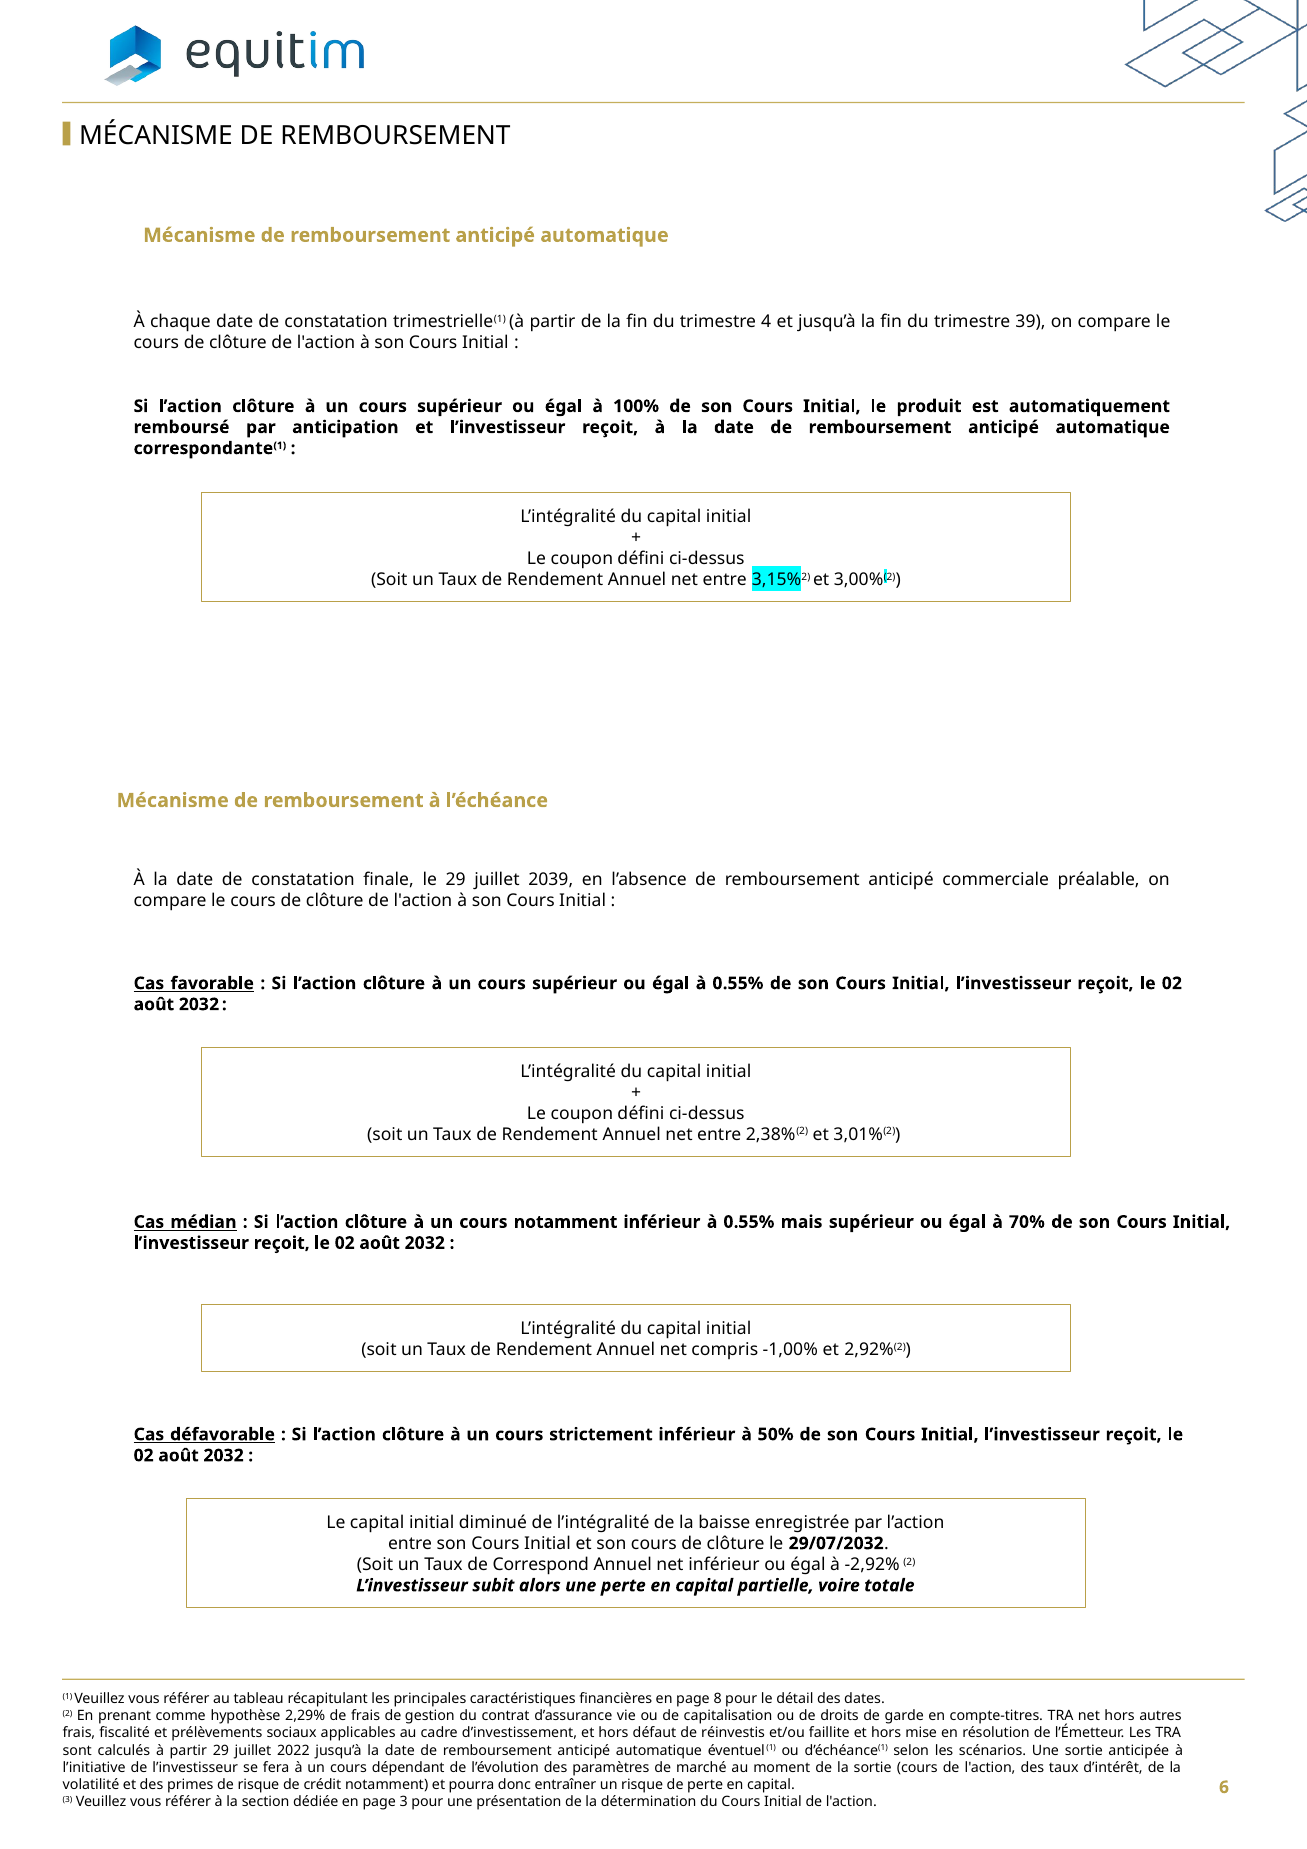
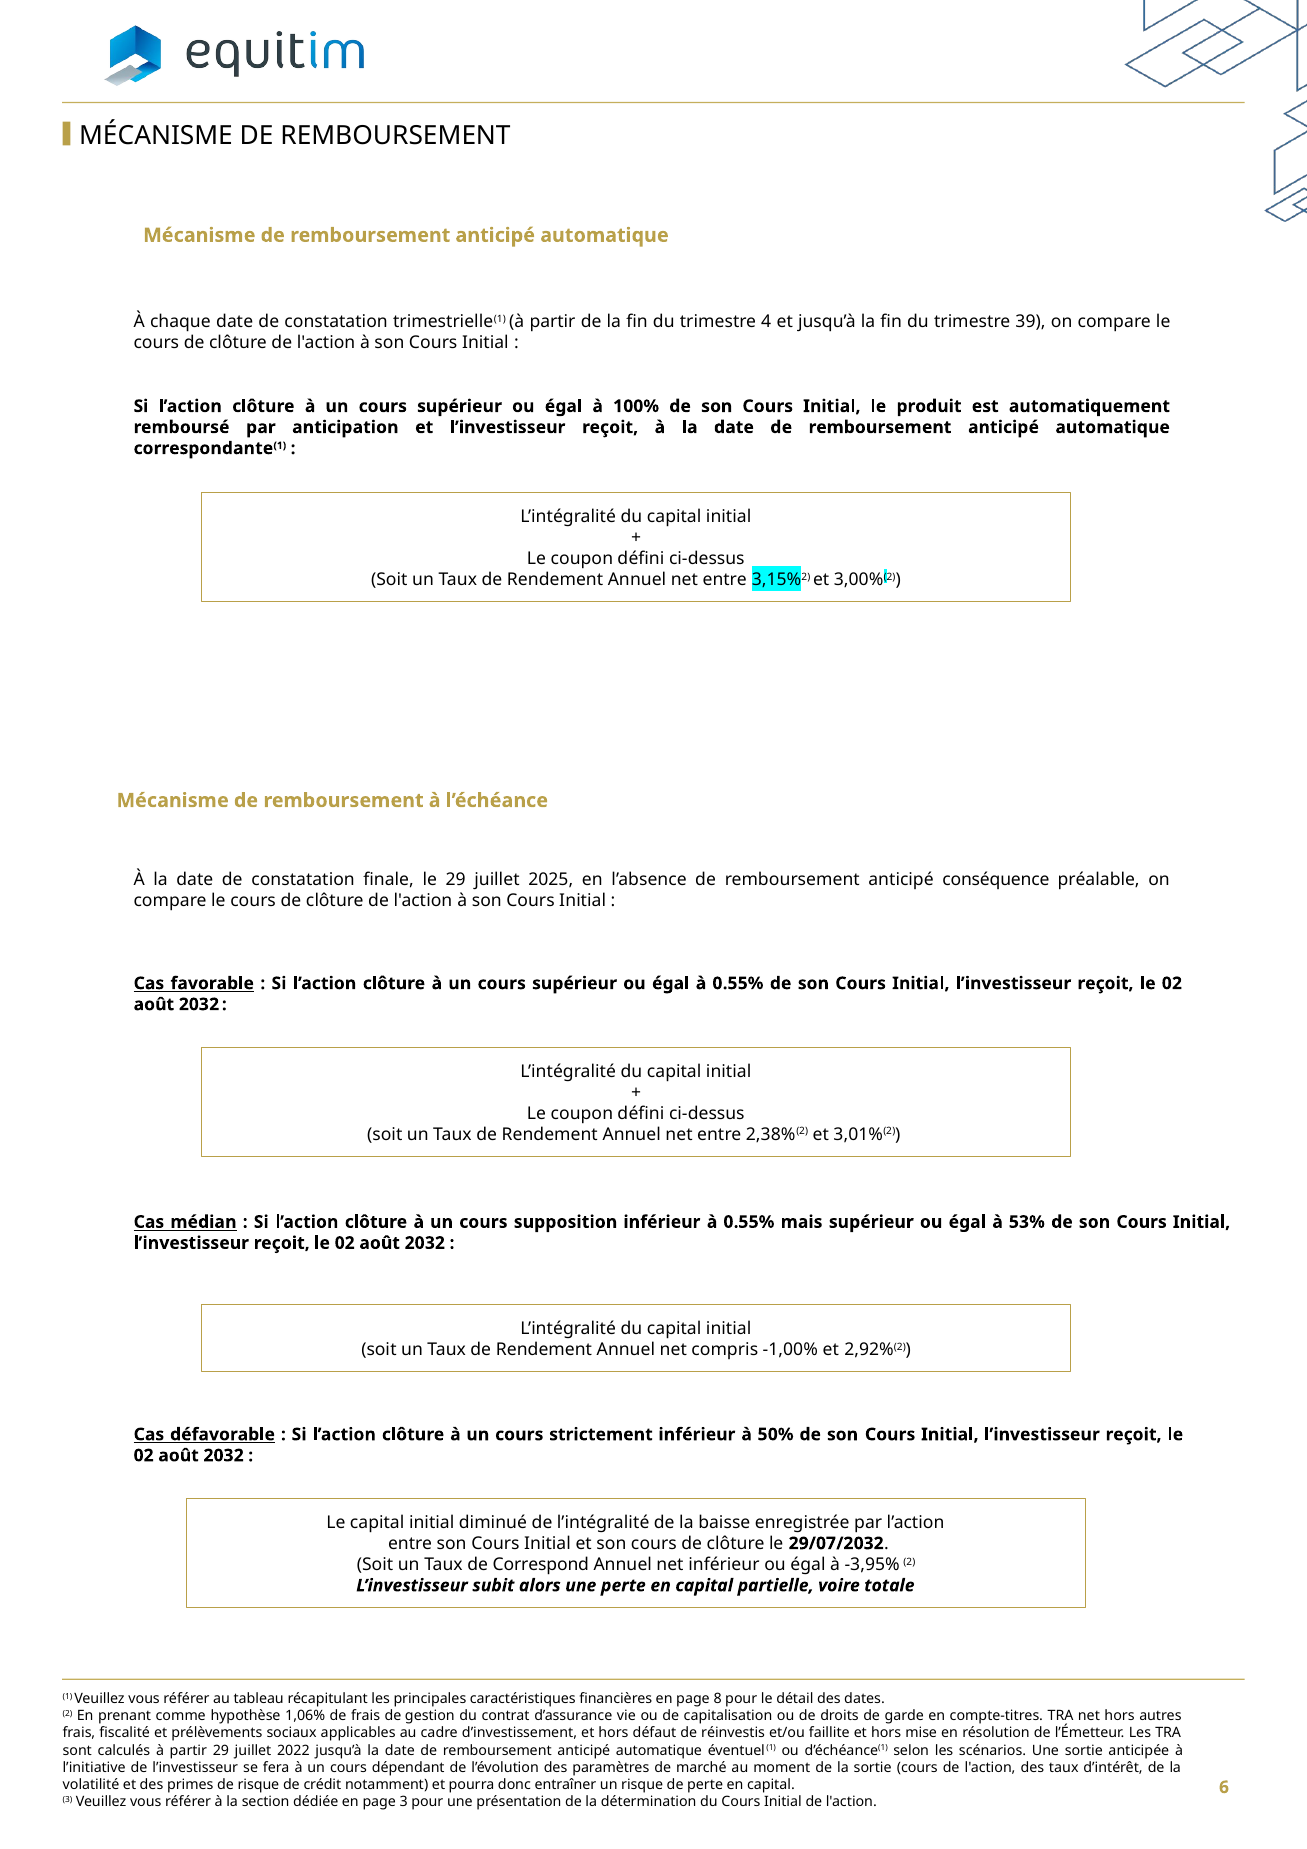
2039: 2039 -> 2025
commerciale: commerciale -> conséquence
cours notamment: notamment -> supposition
70%: 70% -> 53%
-2,92%: -2,92% -> -3,95%
2,29%: 2,29% -> 1,06%
